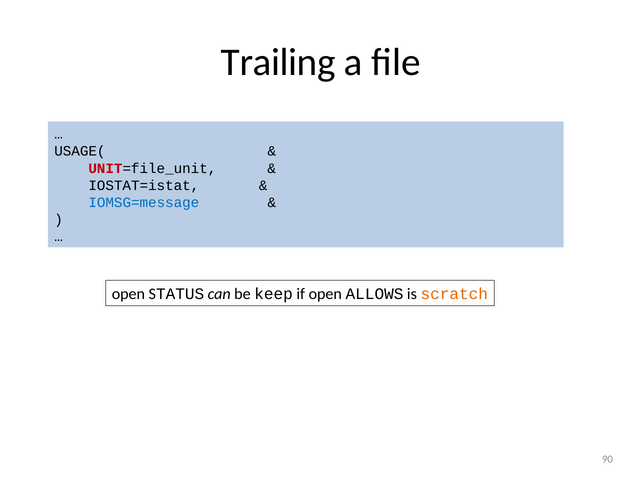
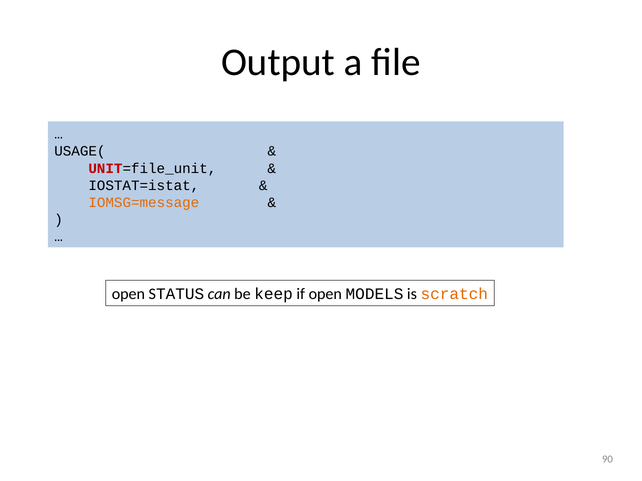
Trailing: Trailing -> Output
IOMSG=message colour: blue -> orange
ALLOWS: ALLOWS -> MODELS
